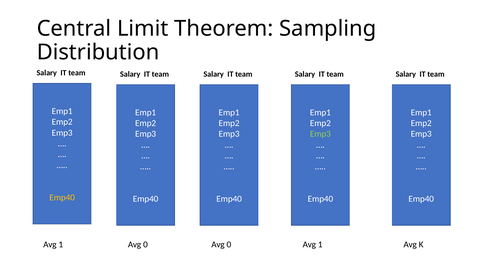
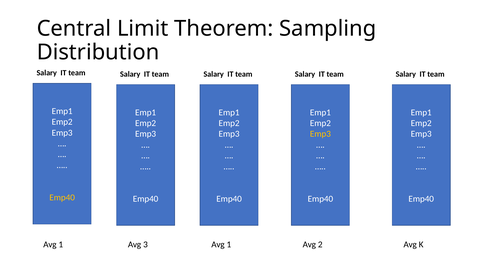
Emp3 at (320, 134) colour: light green -> yellow
1 Avg 0: 0 -> 3
0 at (229, 245): 0 -> 1
1 at (320, 245): 1 -> 2
